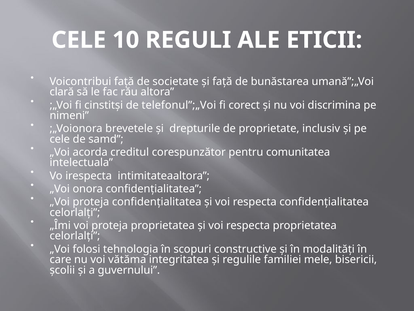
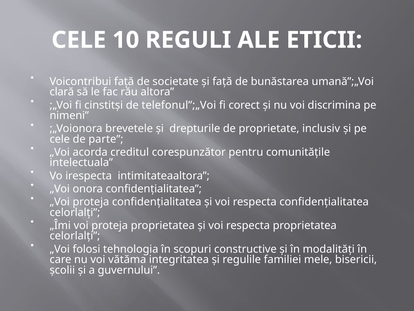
samd: samd -> parte
comunitatea: comunitatea -> comunitățile
